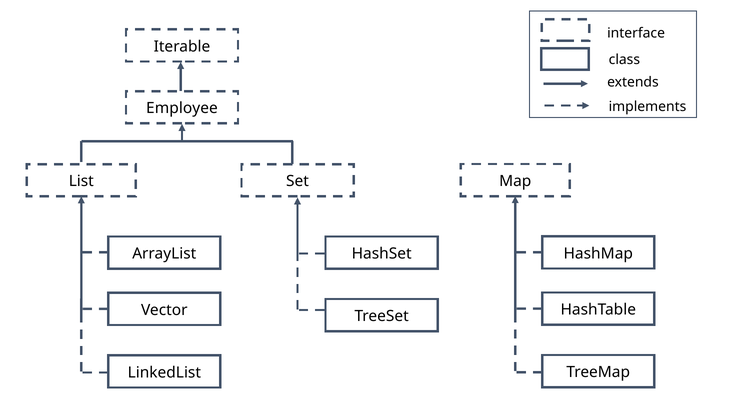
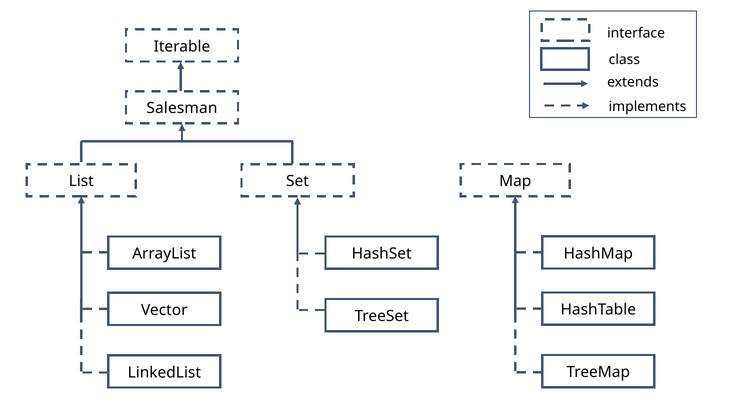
Employee: Employee -> Salesman
